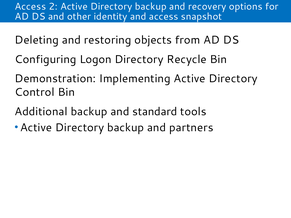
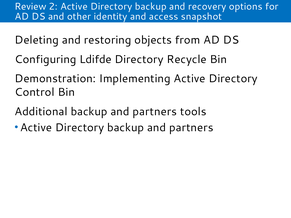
Access at (30, 7): Access -> Review
Logon: Logon -> Ldifde
Additional backup and standard: standard -> partners
